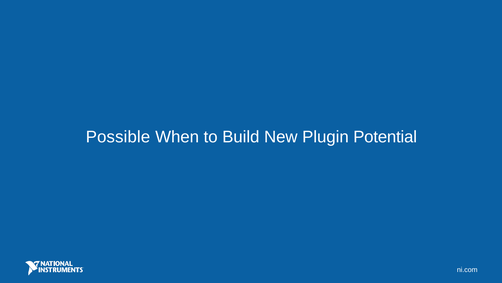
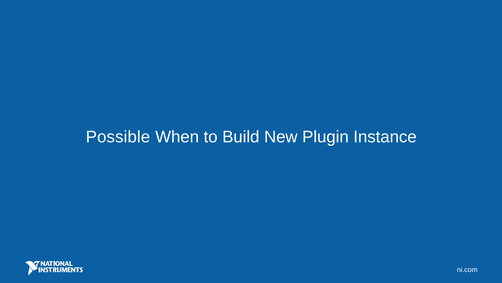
Potential: Potential -> Instance
